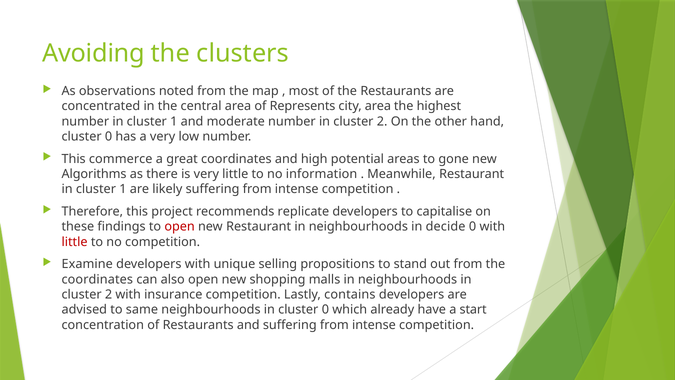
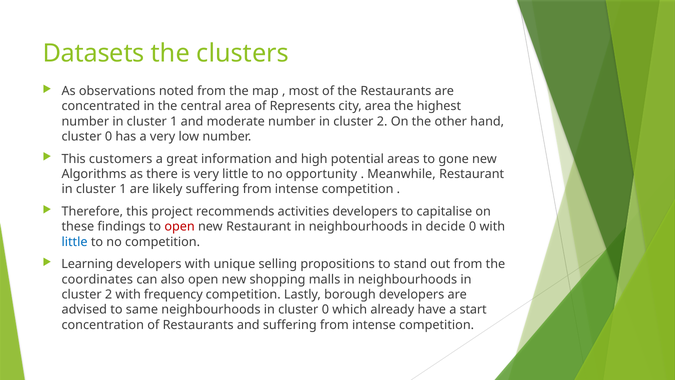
Avoiding: Avoiding -> Datasets
commerce: commerce -> customers
great coordinates: coordinates -> information
information: information -> opportunity
replicate: replicate -> activities
little at (75, 242) colour: red -> blue
Examine: Examine -> Learning
insurance: insurance -> frequency
contains: contains -> borough
